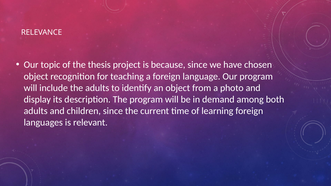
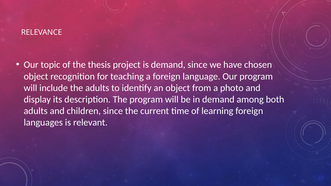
is because: because -> demand
